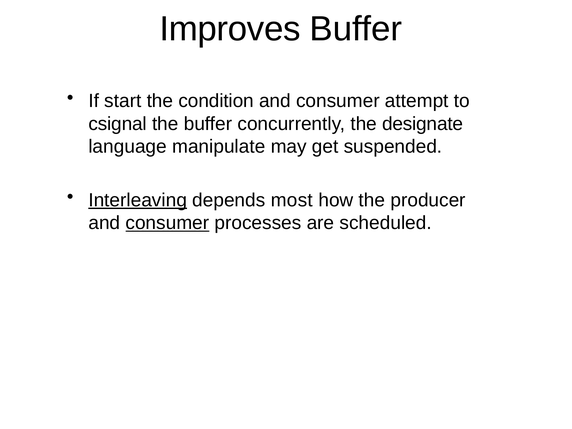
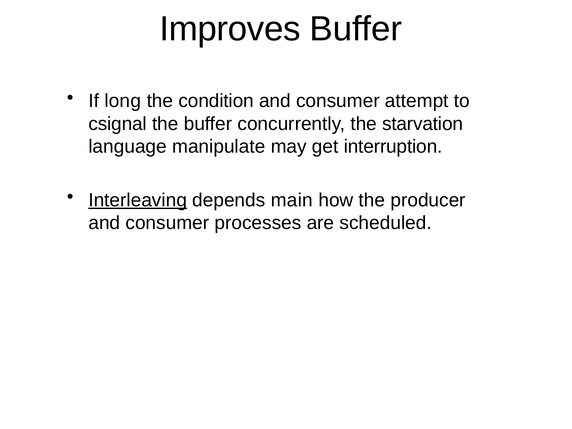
start: start -> long
designate: designate -> starvation
suspended: suspended -> interruption
most: most -> main
consumer at (167, 223) underline: present -> none
